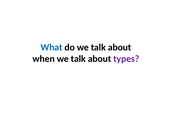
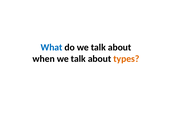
types colour: purple -> orange
